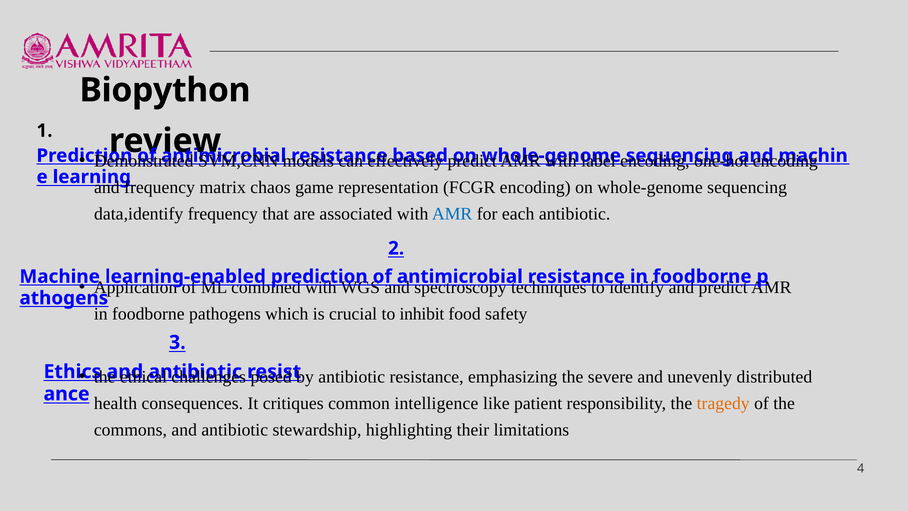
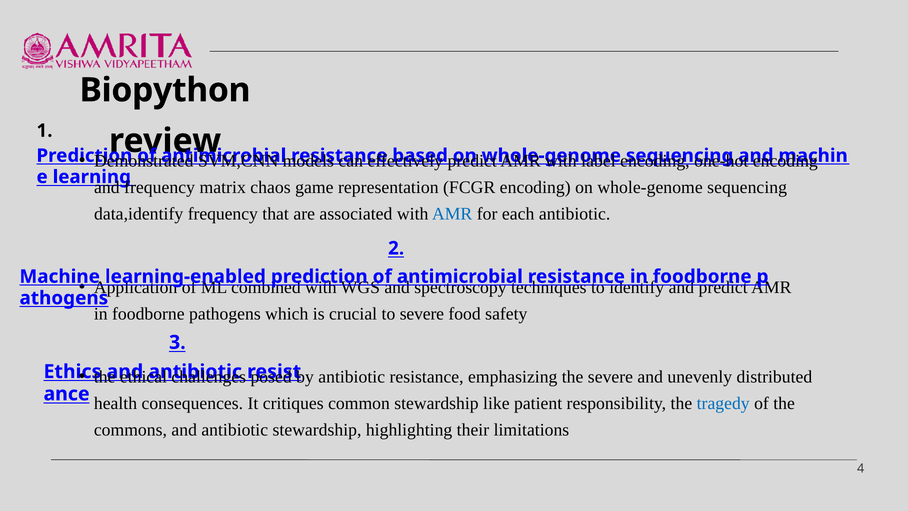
to inhibit: inhibit -> severe
common intelligence: intelligence -> stewardship
tragedy colour: orange -> blue
